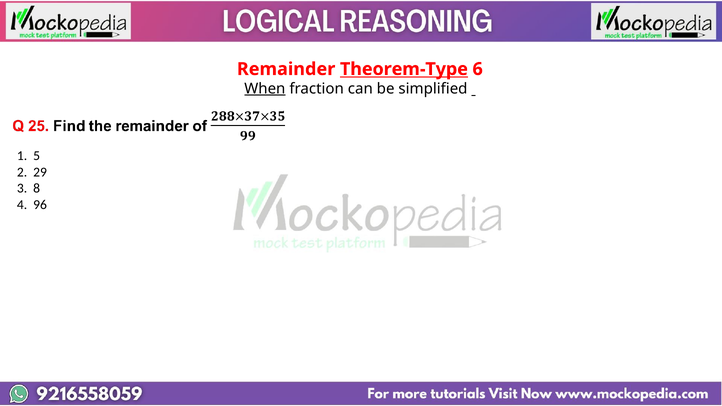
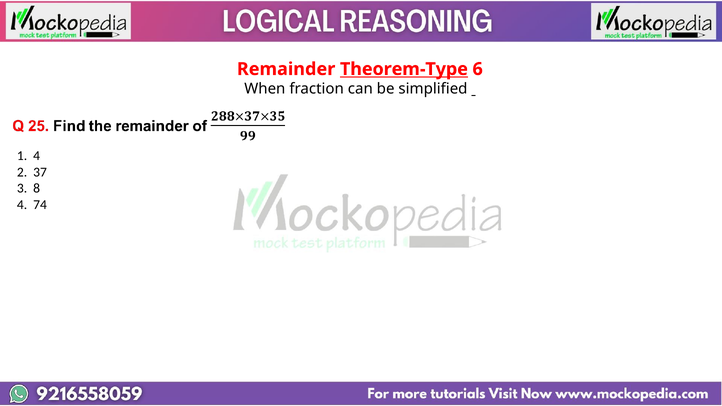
When underline: present -> none
1 5: 5 -> 4
29: 29 -> 37
96: 96 -> 74
